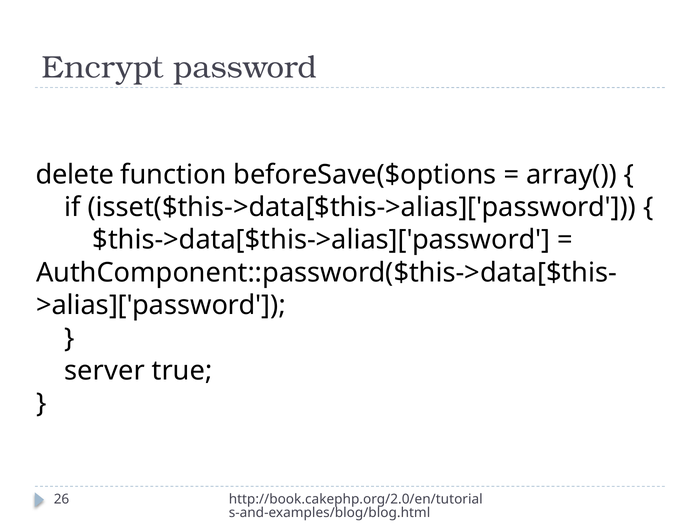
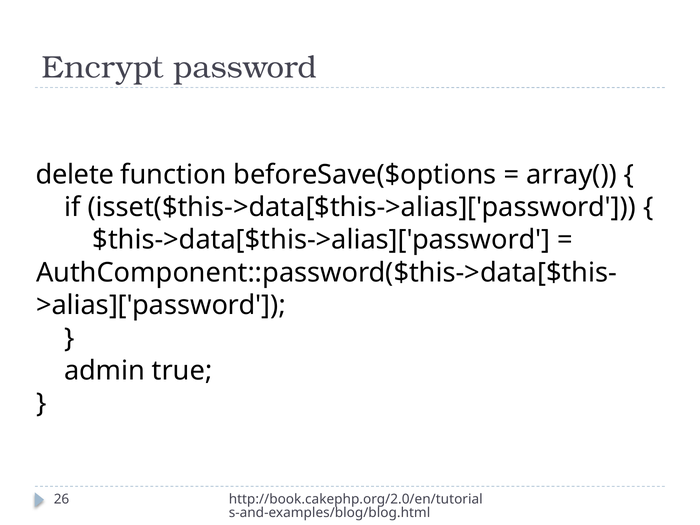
server: server -> admin
